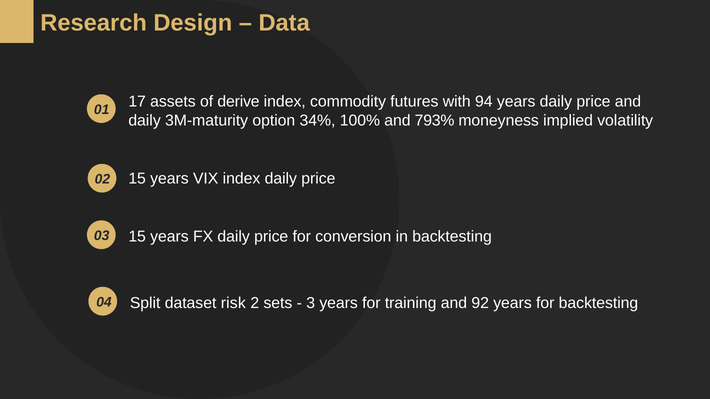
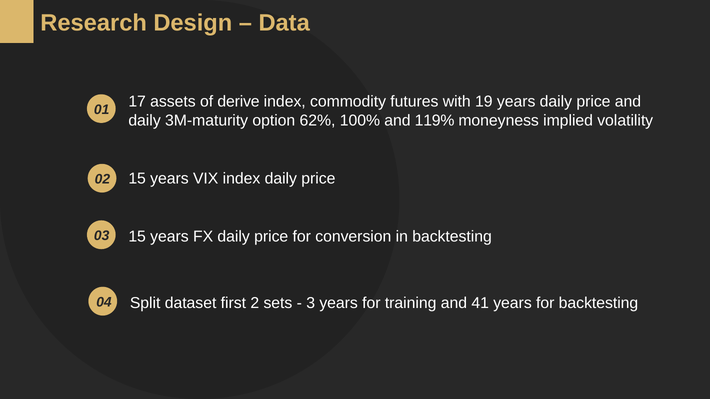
94: 94 -> 19
34%: 34% -> 62%
793%: 793% -> 119%
risk: risk -> first
92: 92 -> 41
